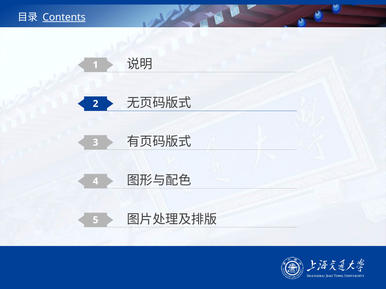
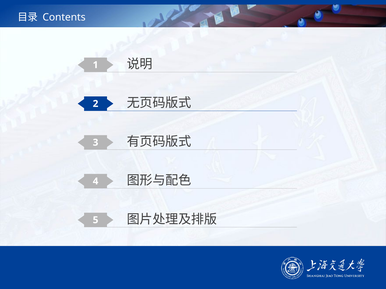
Contents underline: present -> none
